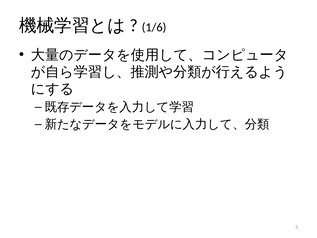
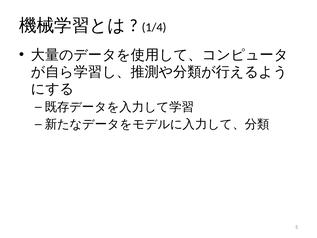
1/6: 1/6 -> 1/4
